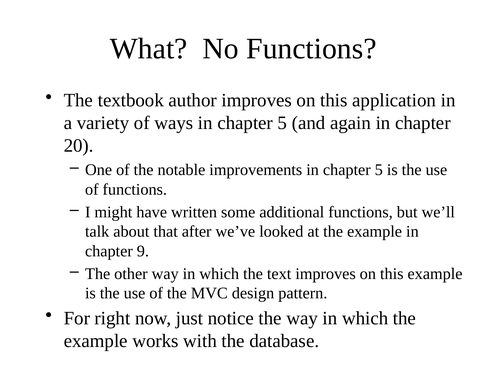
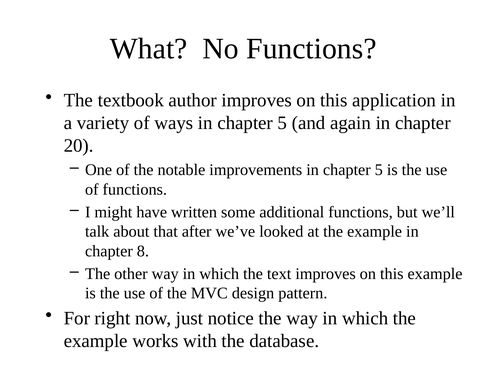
9: 9 -> 8
